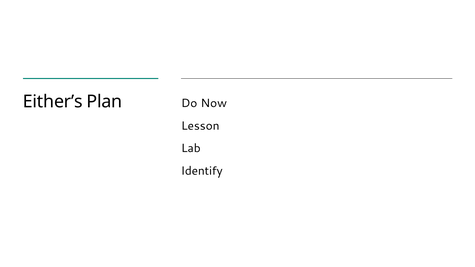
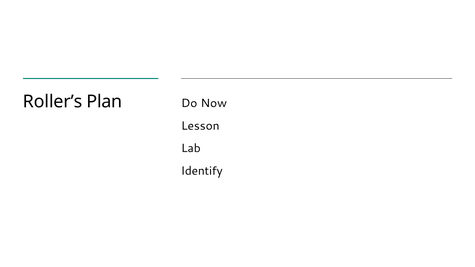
Either’s: Either’s -> Roller’s
